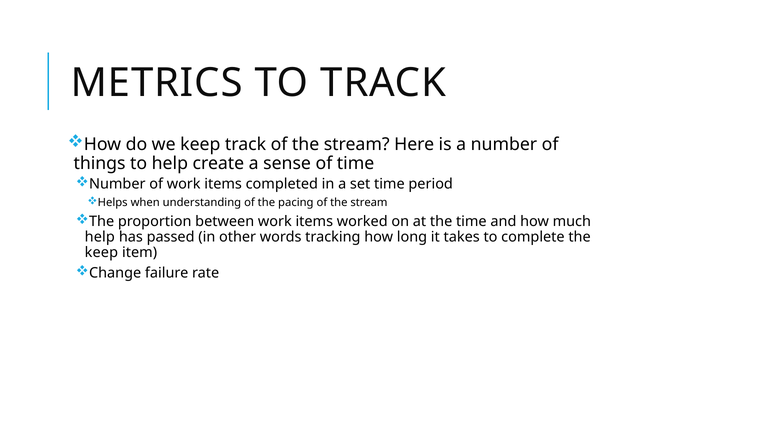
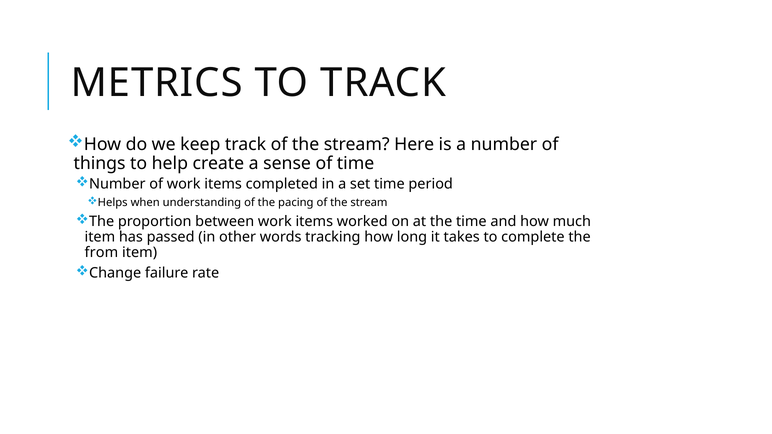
help at (100, 237): help -> item
keep at (101, 253): keep -> from
